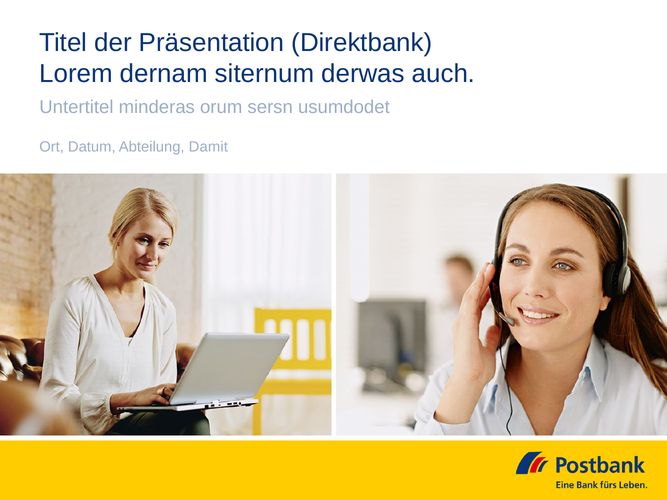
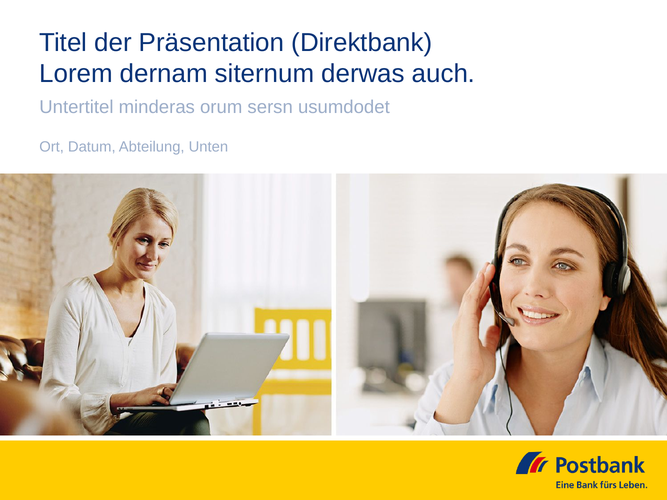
Damit: Damit -> Unten
